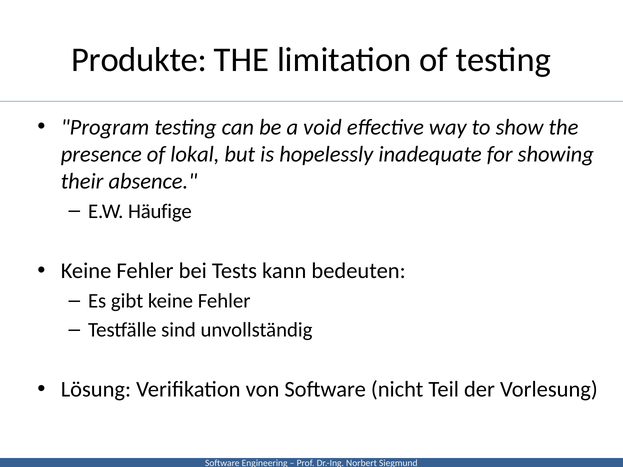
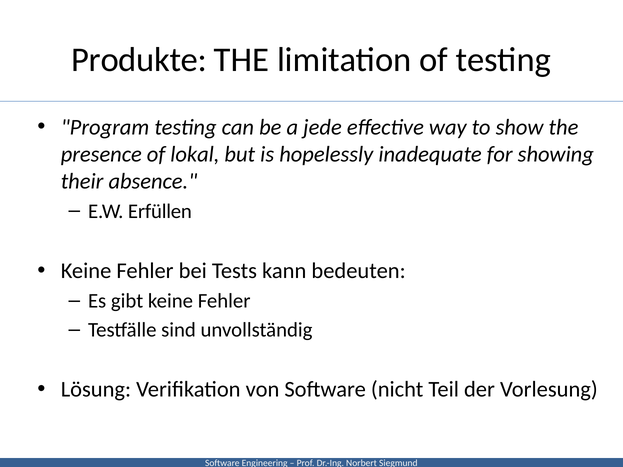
void: void -> jede
Häufige: Häufige -> Erfüllen
